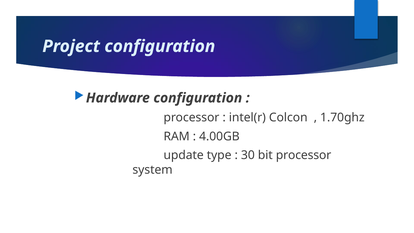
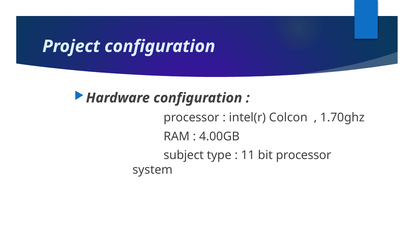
update: update -> subject
30: 30 -> 11
